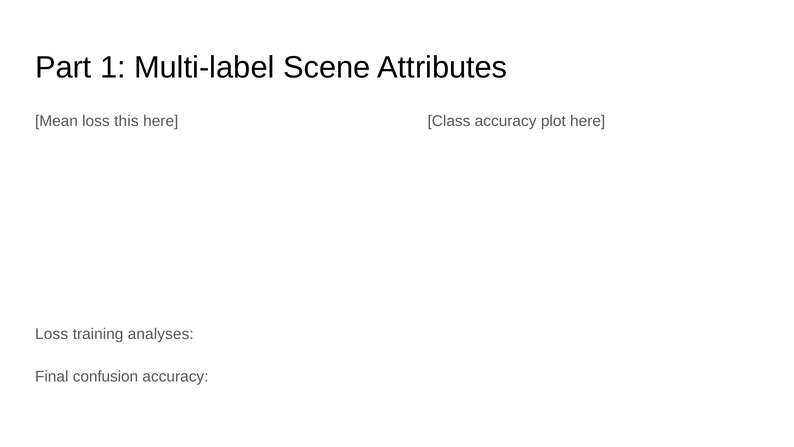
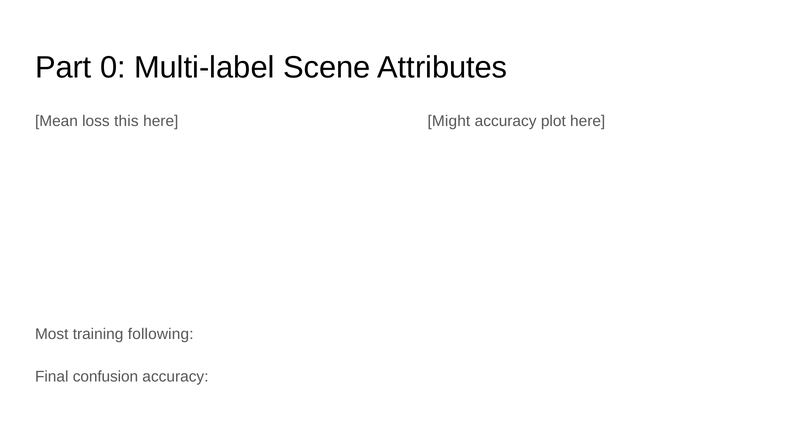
1: 1 -> 0
Class: Class -> Might
Loss at (52, 334): Loss -> Most
analyses: analyses -> following
